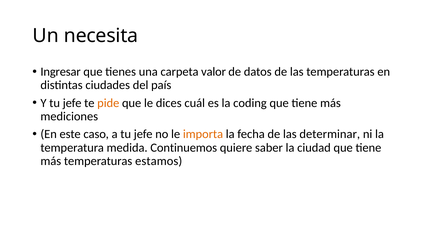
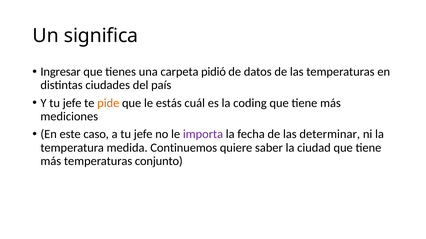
necesita: necesita -> significa
valor: valor -> pidió
dices: dices -> estás
importa colour: orange -> purple
estamos: estamos -> conjunto
